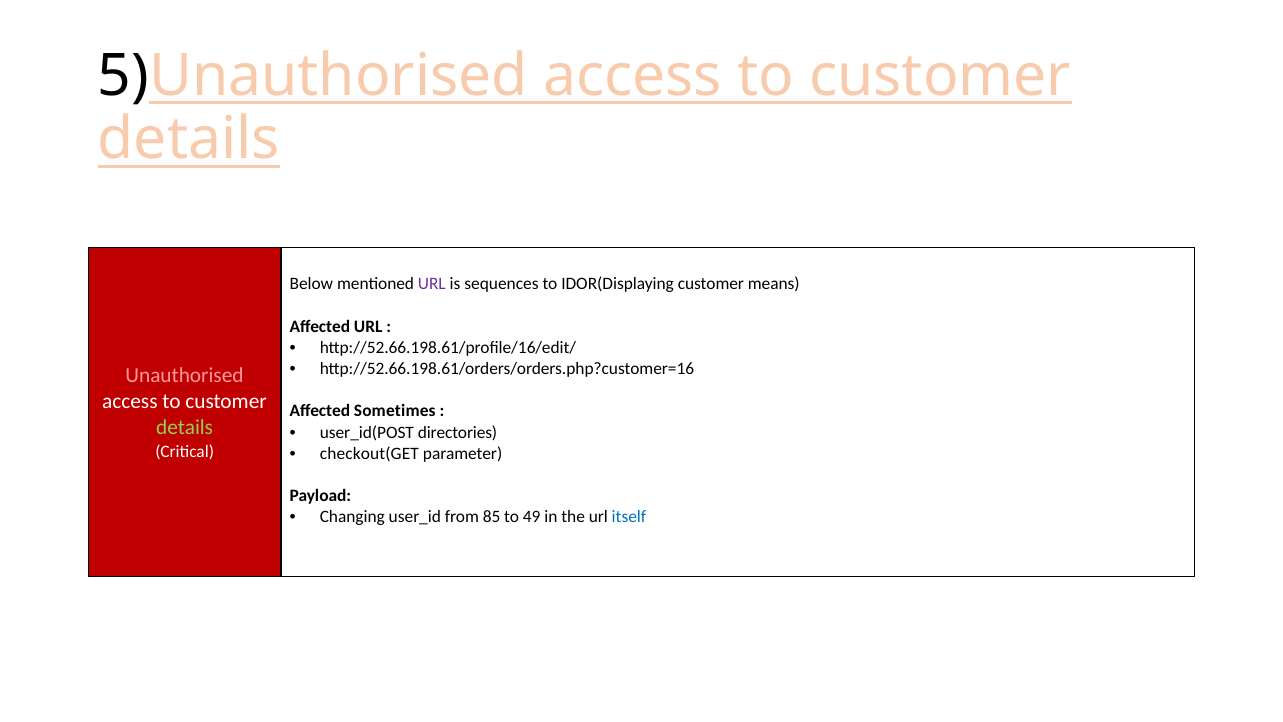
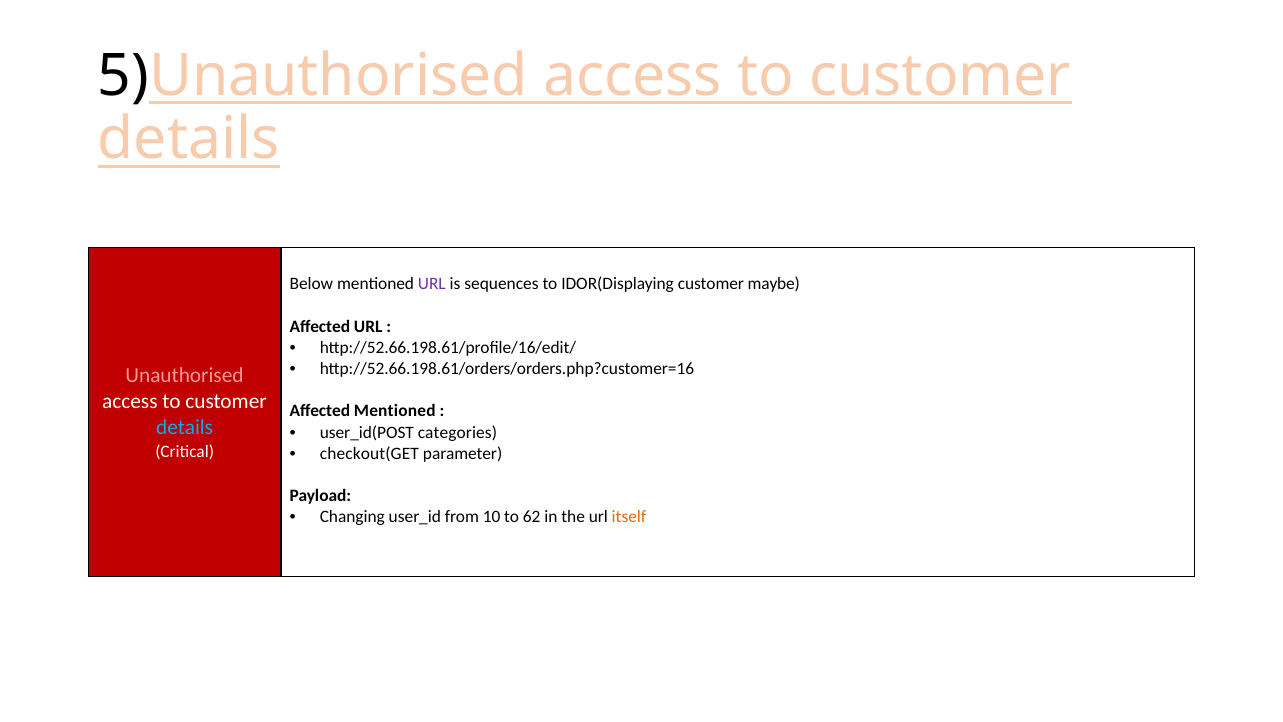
means: means -> maybe
Affected Sometimes: Sometimes -> Mentioned
details at (185, 428) colour: light green -> light blue
directories: directories -> categories
85: 85 -> 10
49: 49 -> 62
itself colour: blue -> orange
